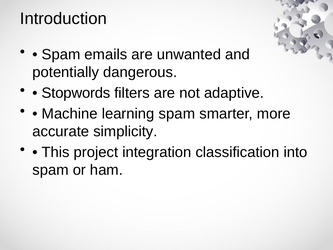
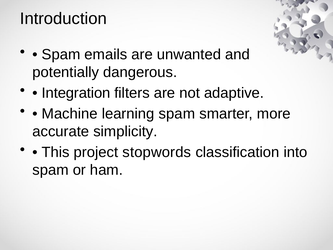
Stopwords: Stopwords -> Integration
integration: integration -> stopwords
